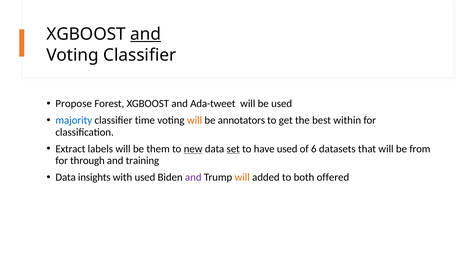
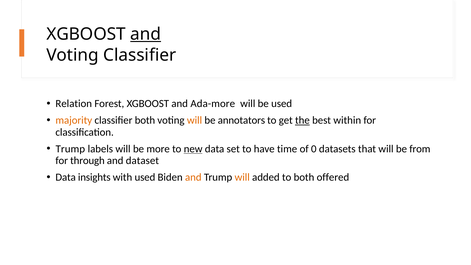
Propose: Propose -> Relation
Ada-tweet: Ada-tweet -> Ada-more
majority colour: blue -> orange
classifier time: time -> both
the underline: none -> present
Extract at (70, 149): Extract -> Trump
them: them -> more
set underline: present -> none
have used: used -> time
6: 6 -> 0
training: training -> dataset
and at (193, 177) colour: purple -> orange
